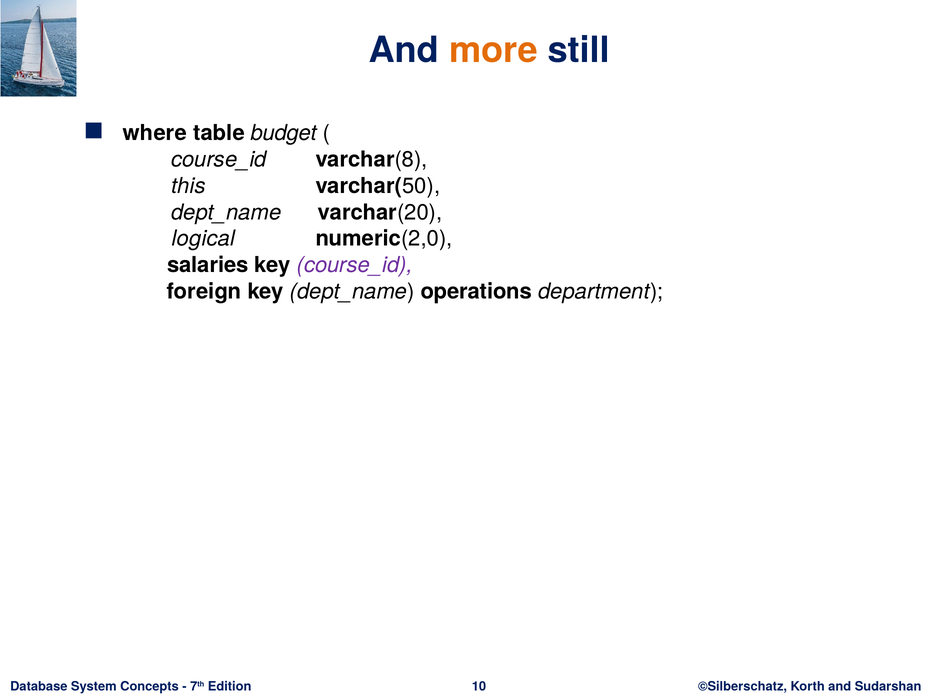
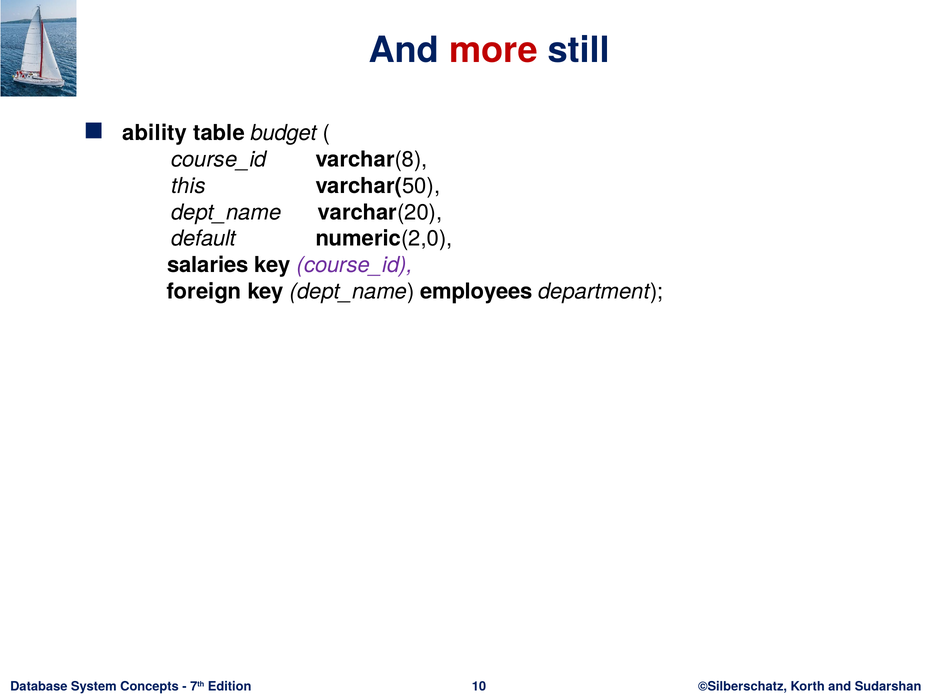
more colour: orange -> red
where: where -> ability
logical: logical -> default
operations: operations -> employees
